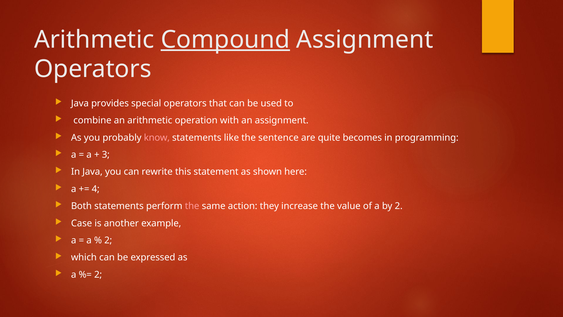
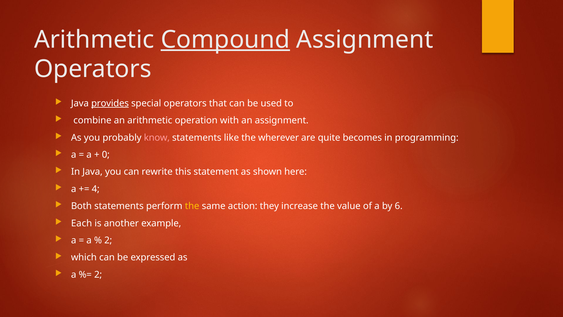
provides underline: none -> present
sentence: sentence -> wherever
3: 3 -> 0
the at (192, 206) colour: pink -> yellow
by 2: 2 -> 6
Case: Case -> Each
